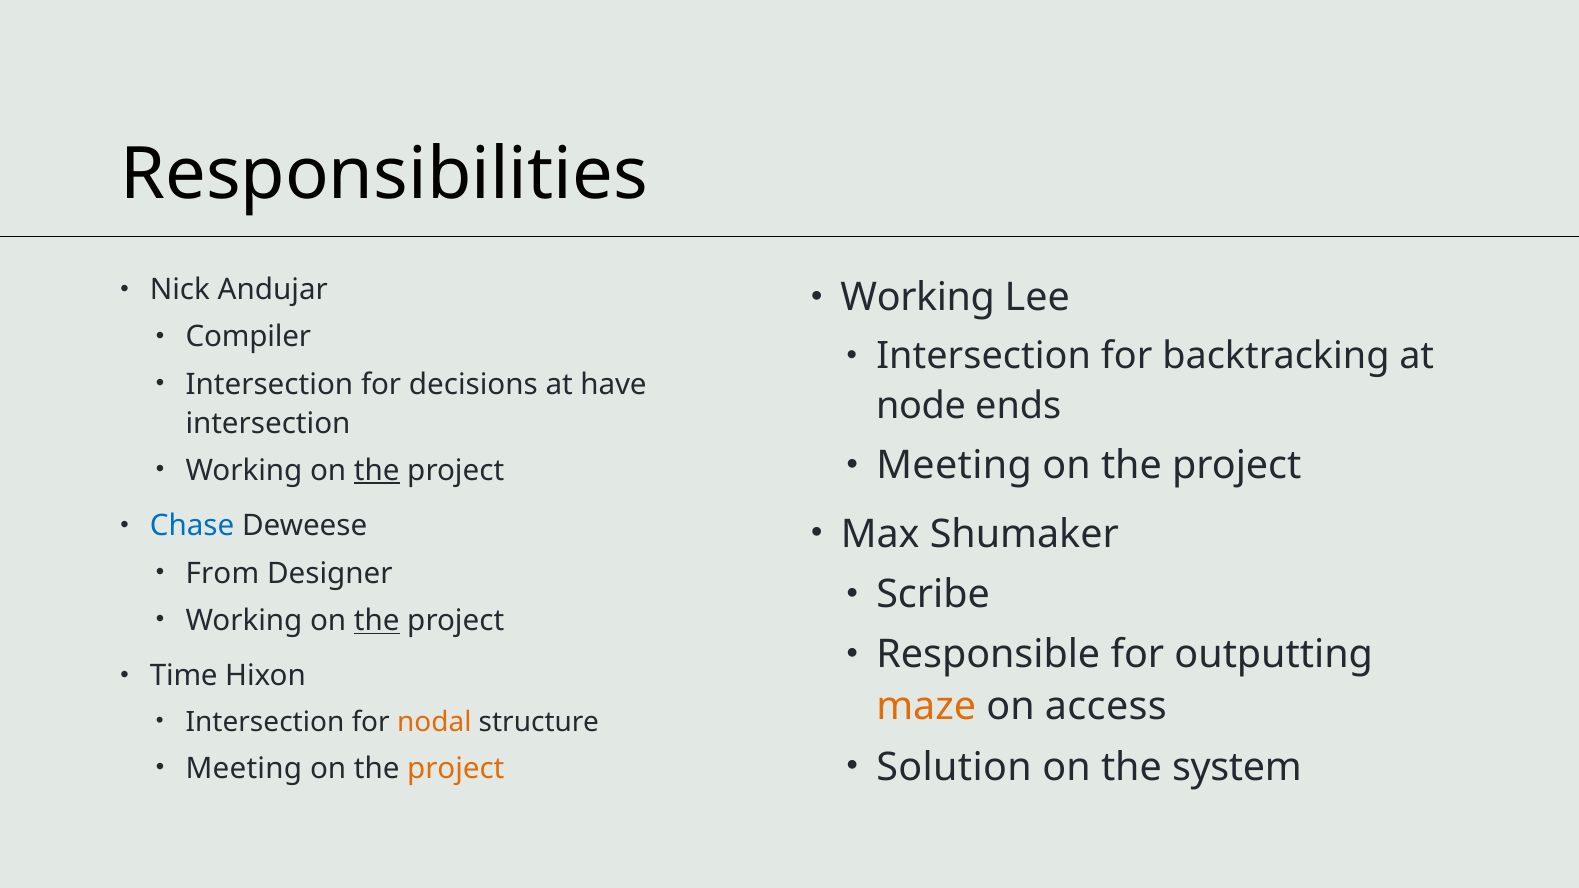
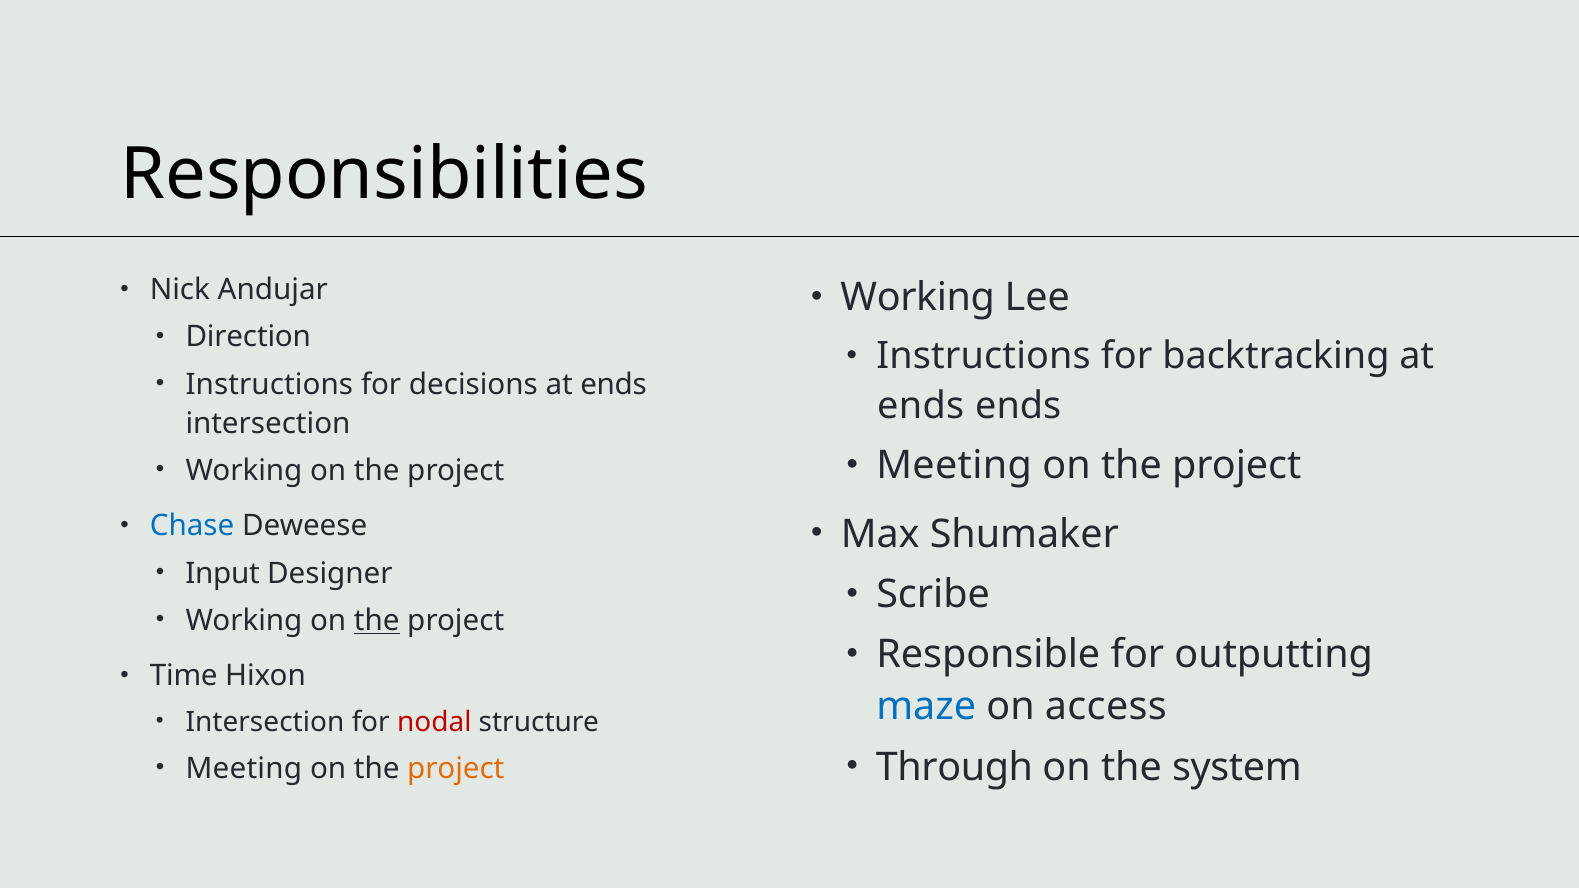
Compiler: Compiler -> Direction
Intersection at (984, 357): Intersection -> Instructions
Intersection at (269, 384): Intersection -> Instructions
decisions at have: have -> ends
node at (921, 406): node -> ends
the at (377, 471) underline: present -> none
From: From -> Input
maze colour: orange -> blue
nodal colour: orange -> red
Solution: Solution -> Through
